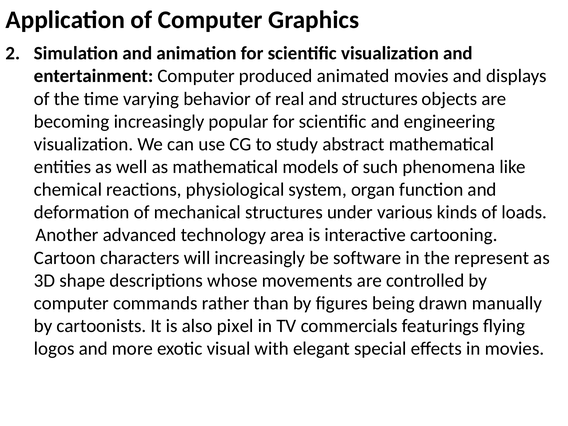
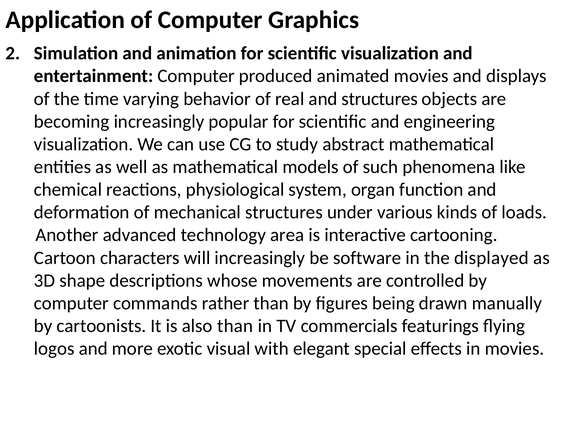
represent: represent -> displayed
also pixel: pixel -> than
